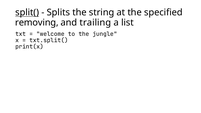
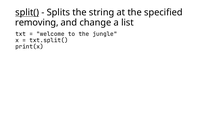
trailing: trailing -> change
